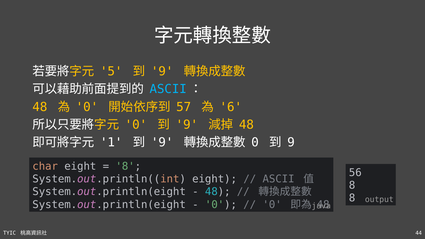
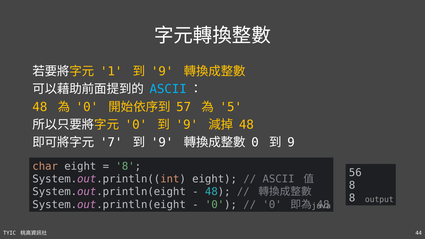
5: 5 -> 1
6: 6 -> 5
1: 1 -> 7
